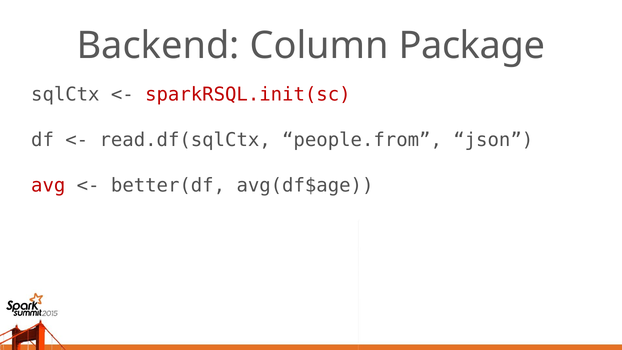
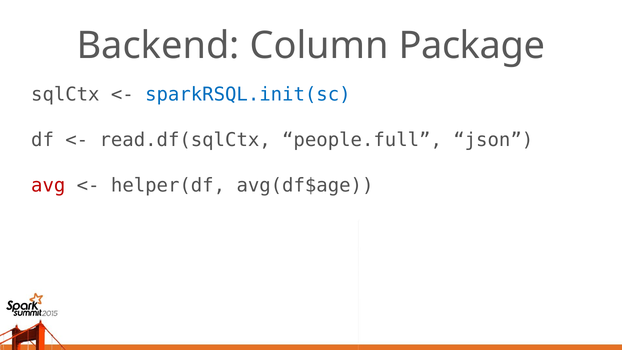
sparkRSQL.init(sc colour: red -> blue
people.from: people.from -> people.full
better(df: better(df -> helper(df
